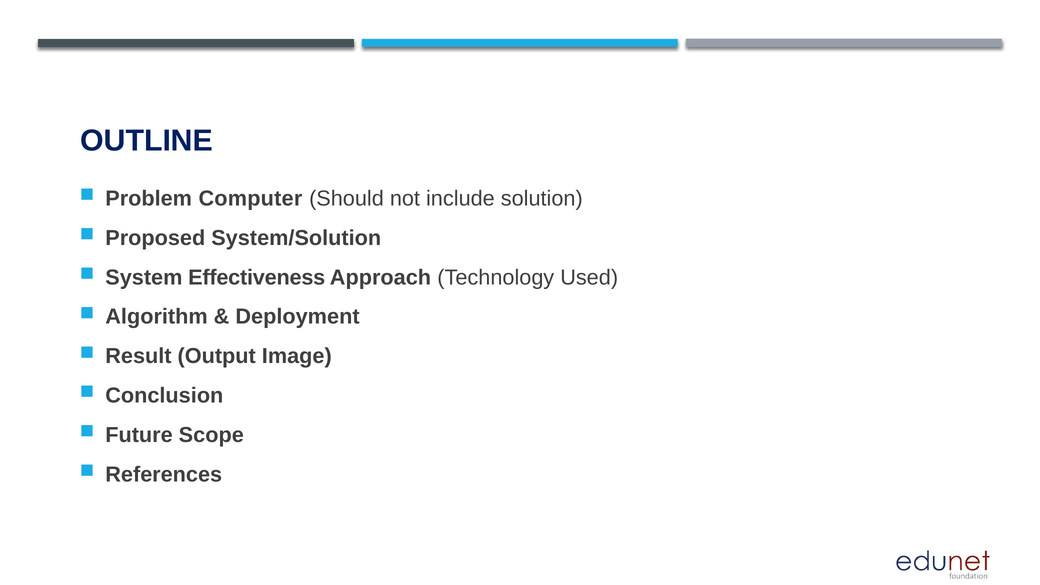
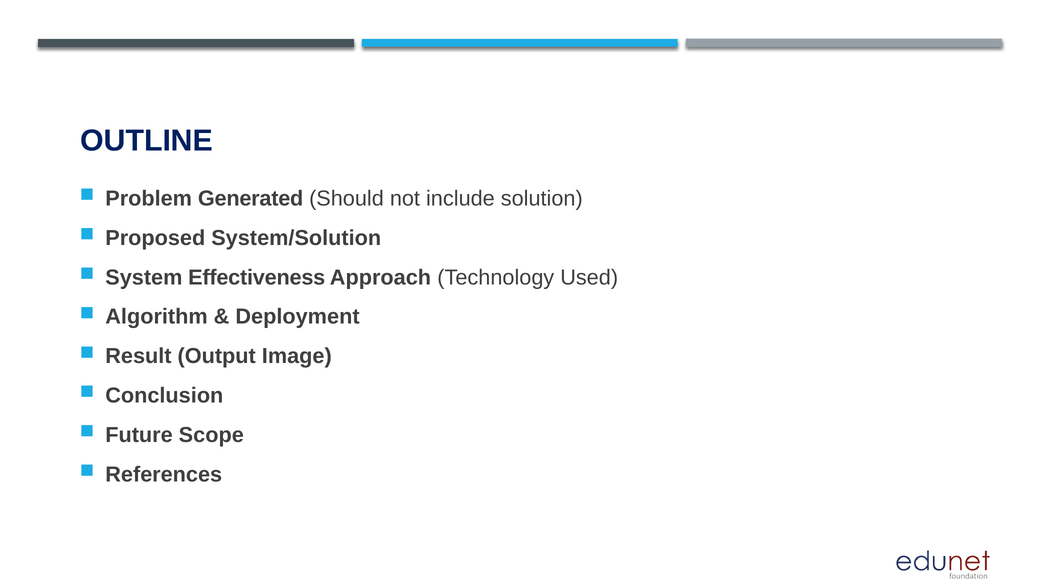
Computer: Computer -> Generated
